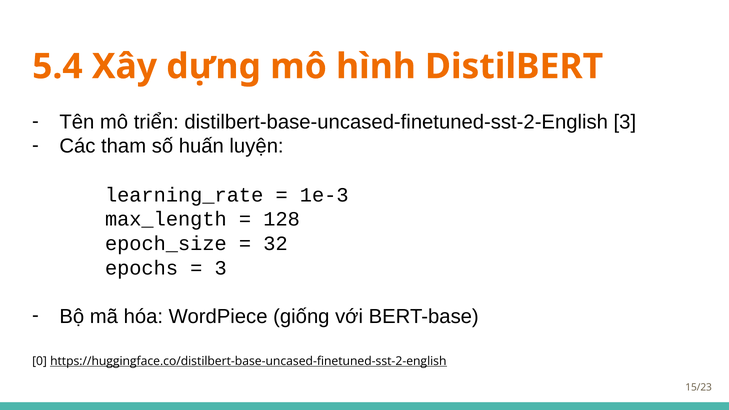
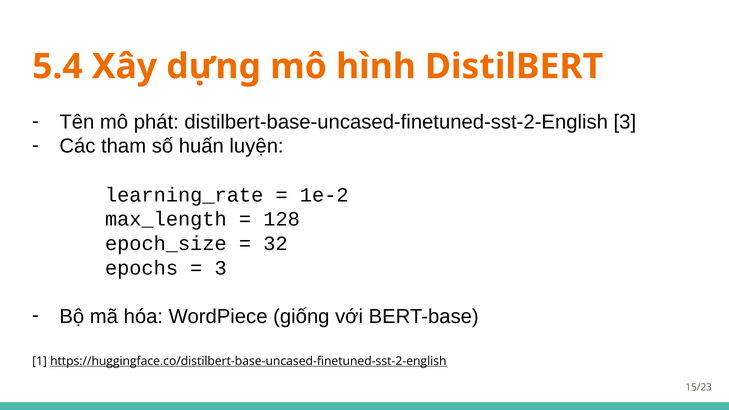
triển: triển -> phát
1e-3: 1e-3 -> 1e-2
0: 0 -> 1
